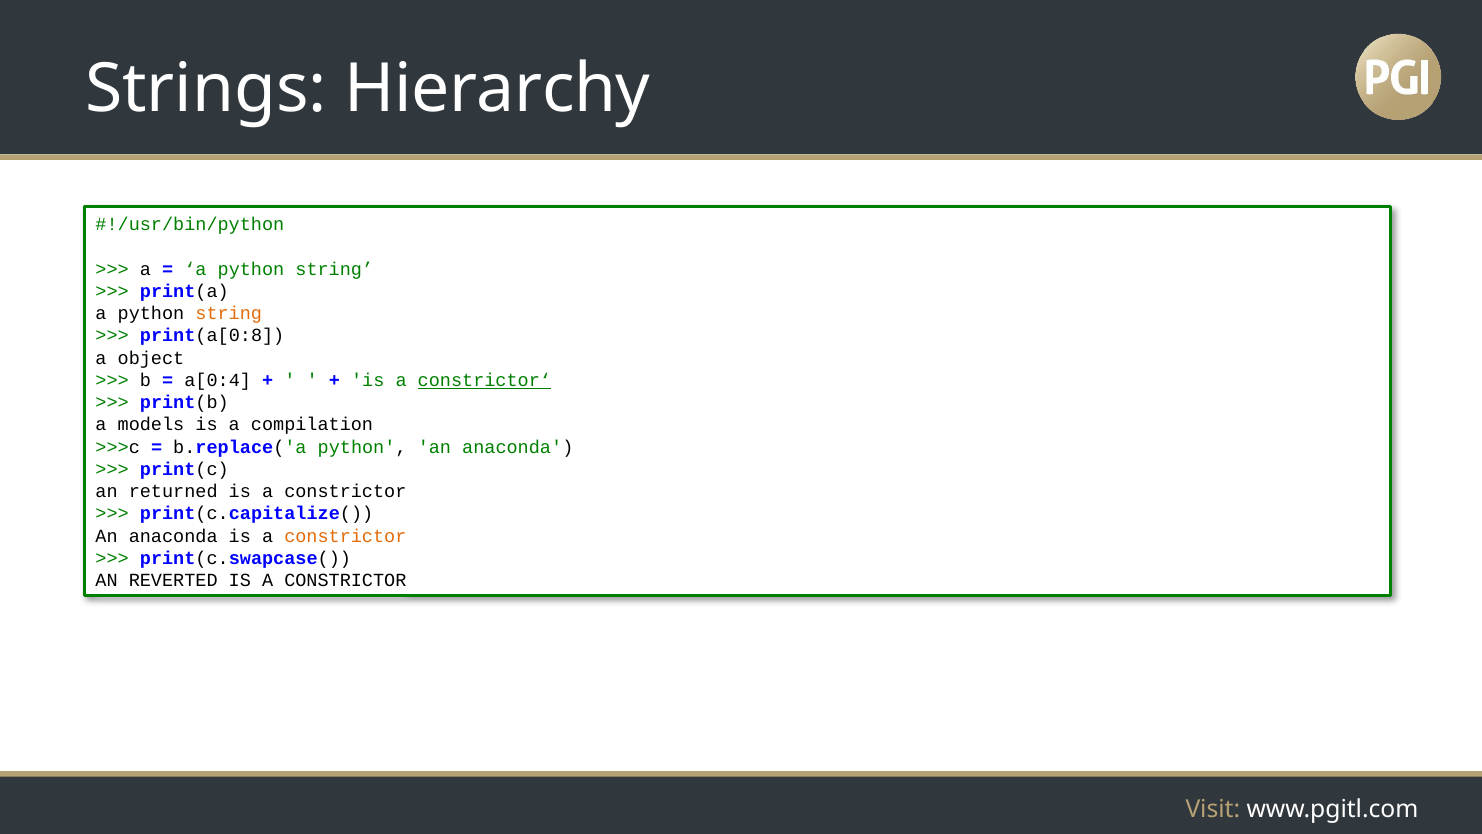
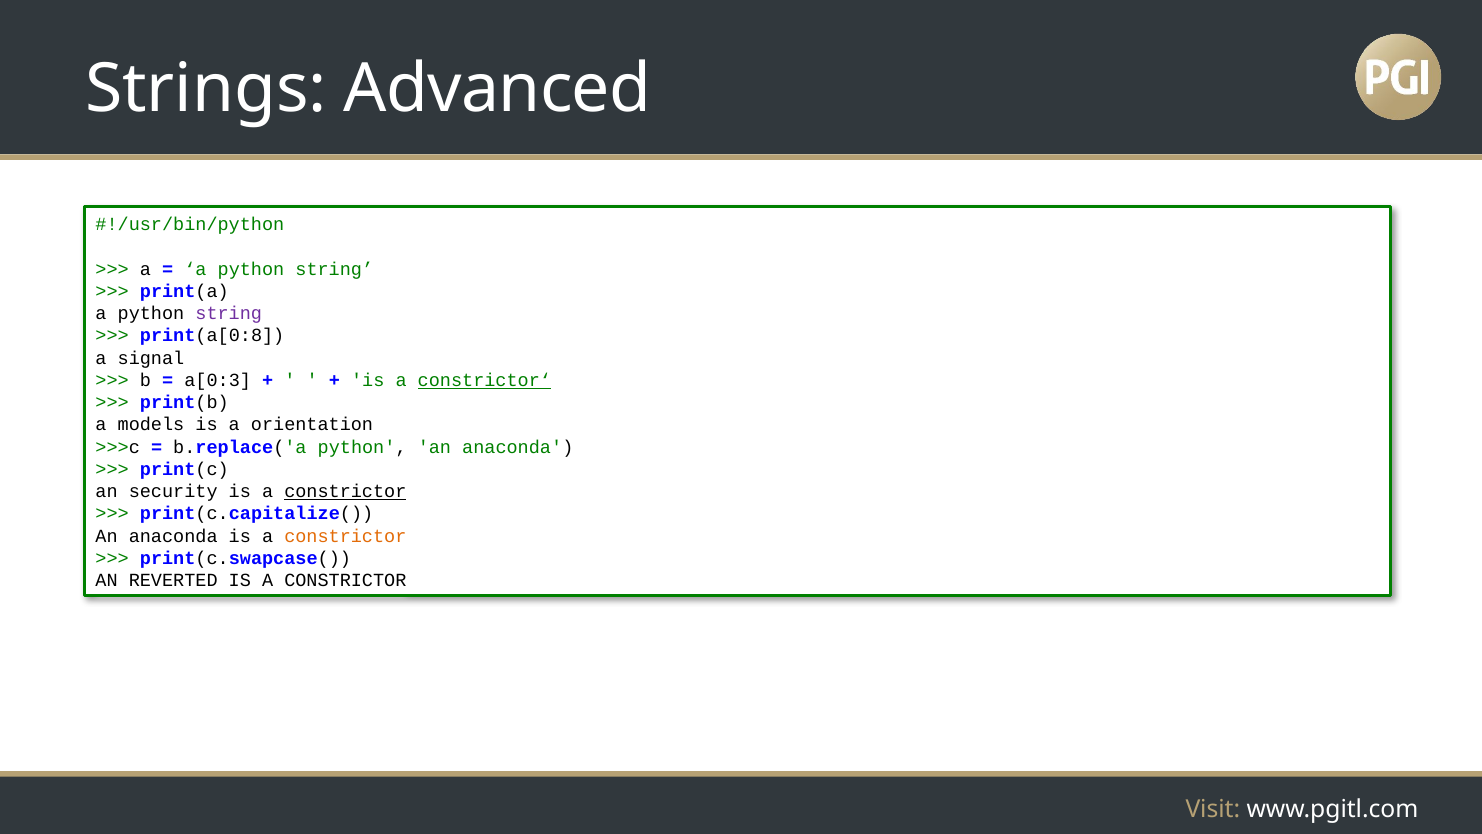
Hierarchy: Hierarchy -> Advanced
string at (229, 313) colour: orange -> purple
object: object -> signal
a[0:4: a[0:4 -> a[0:3
compilation: compilation -> orientation
returned: returned -> security
constrictor at (345, 491) underline: none -> present
